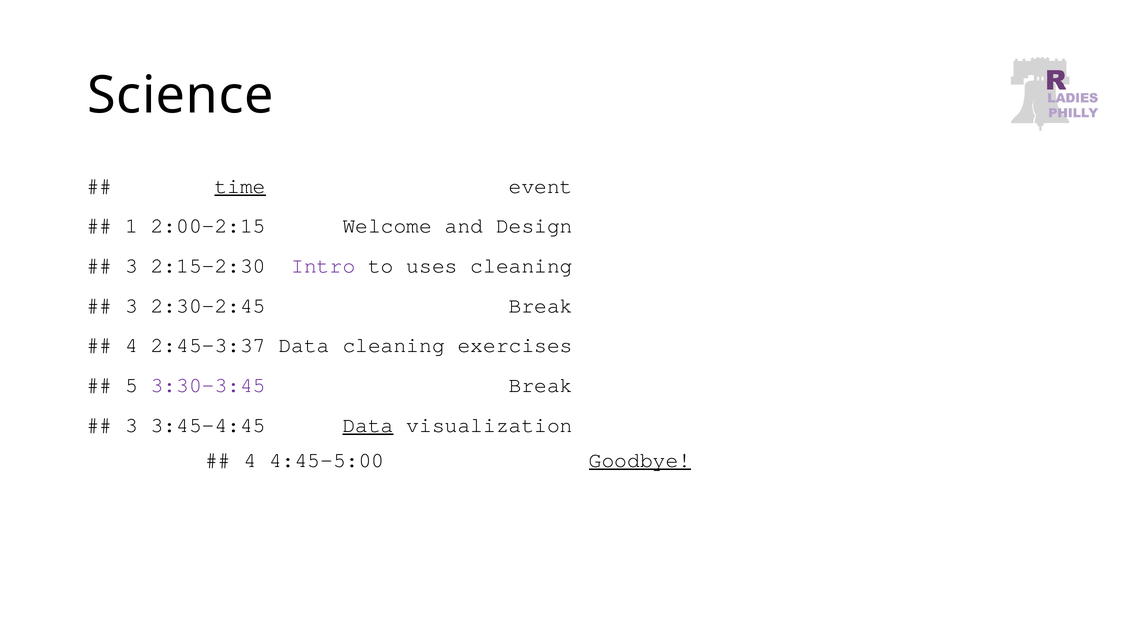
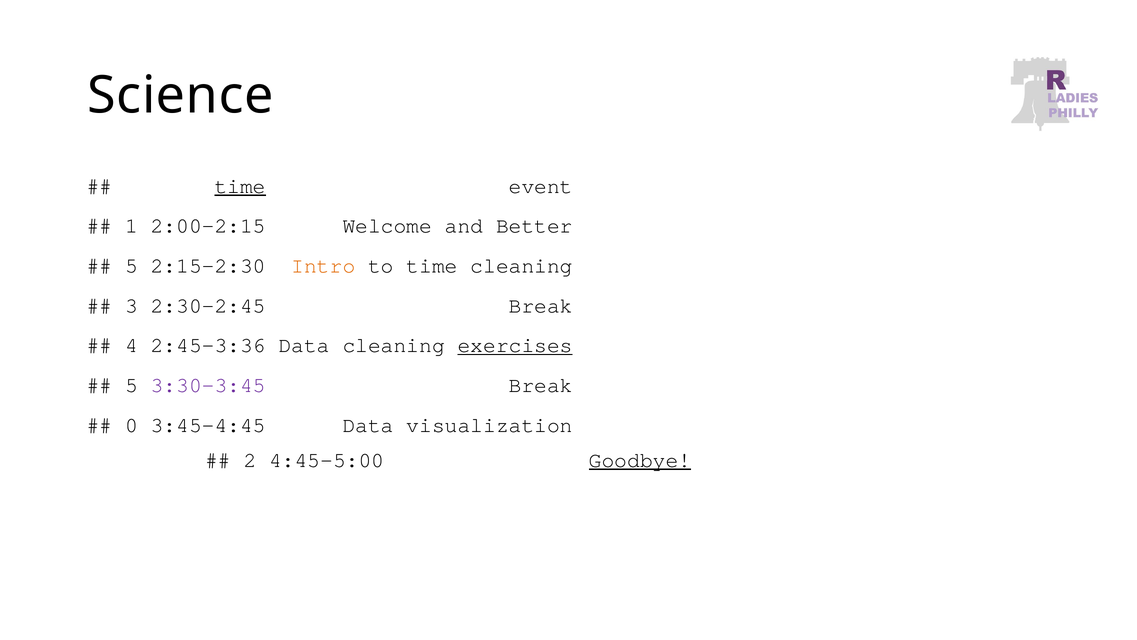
Design: Design -> Better
3 at (131, 266): 3 -> 5
Intro colour: purple -> orange
to uses: uses -> time
2:45-3:37: 2:45-3:37 -> 2:45-3:36
exercises underline: none -> present
3 at (131, 425): 3 -> 0
Data at (368, 425) underline: present -> none
4 at (250, 460): 4 -> 2
